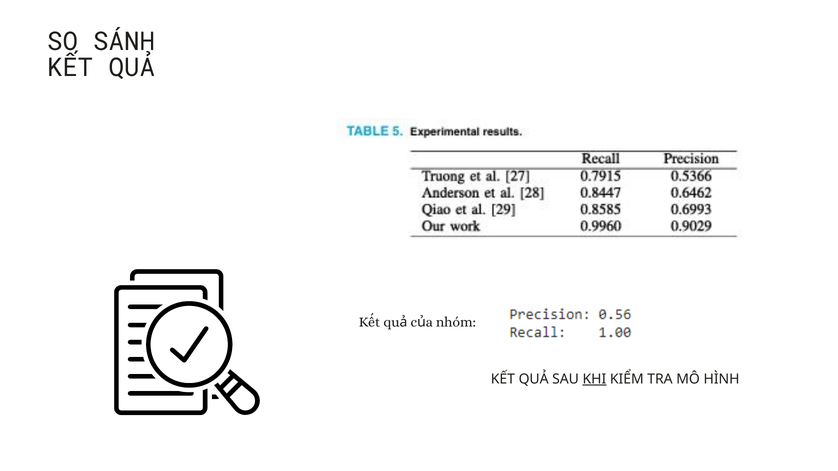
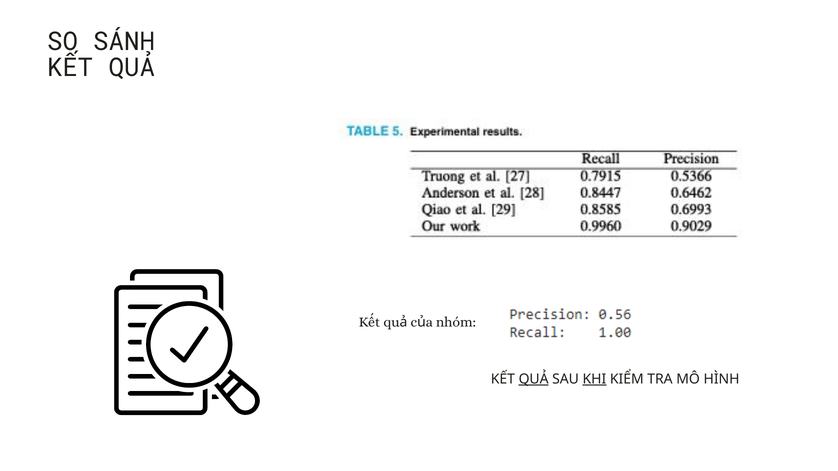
QUẢ at (534, 379) underline: none -> present
